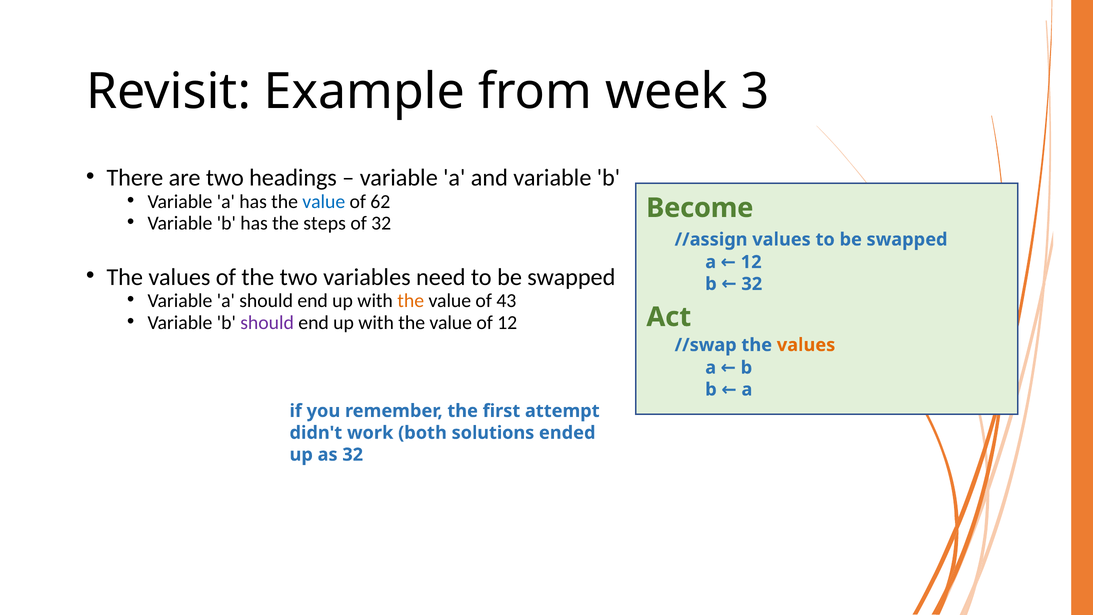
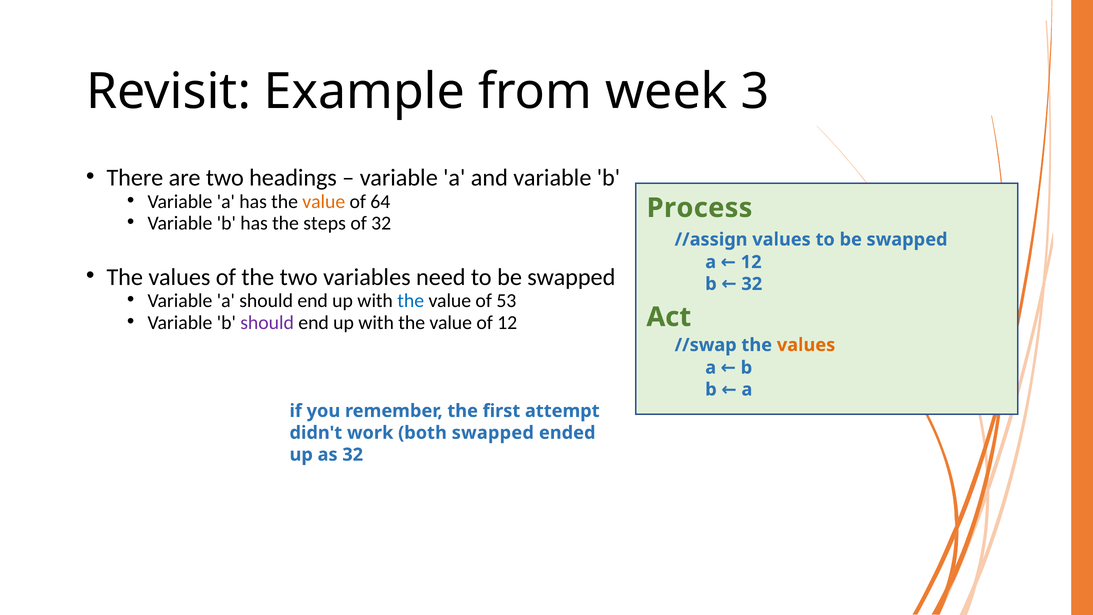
value at (324, 202) colour: blue -> orange
62: 62 -> 64
Become: Become -> Process
the at (411, 301) colour: orange -> blue
43: 43 -> 53
both solutions: solutions -> swapped
